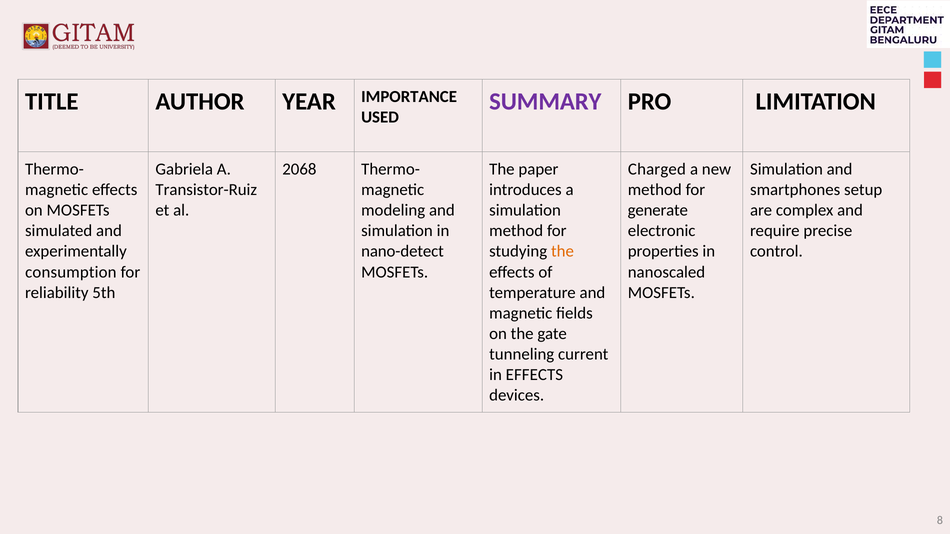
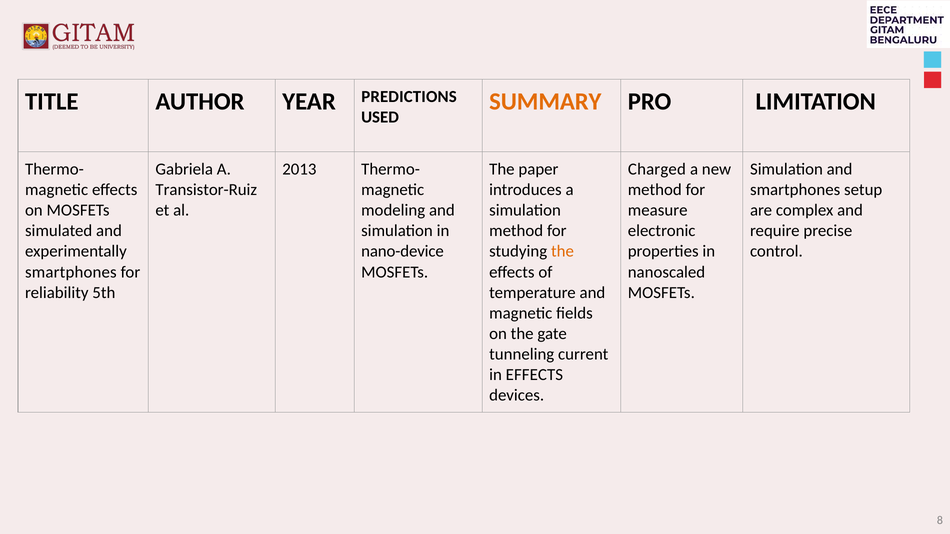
IMPORTANCE: IMPORTANCE -> PREDICTIONS
SUMMARY colour: purple -> orange
2068: 2068 -> 2013
generate: generate -> measure
nano-detect: nano-detect -> nano-device
consumption at (71, 272): consumption -> smartphones
